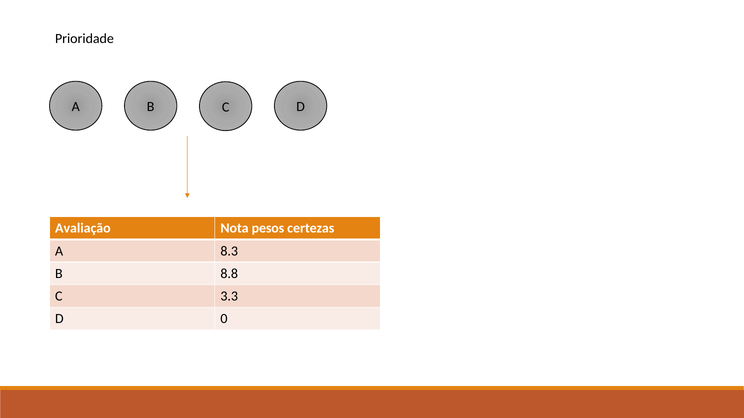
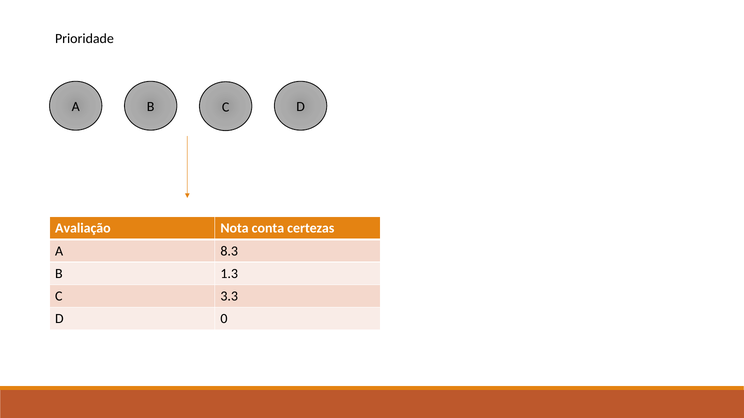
pesos: pesos -> conta
8.8: 8.8 -> 1.3
